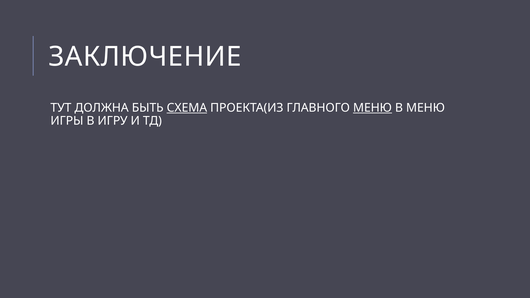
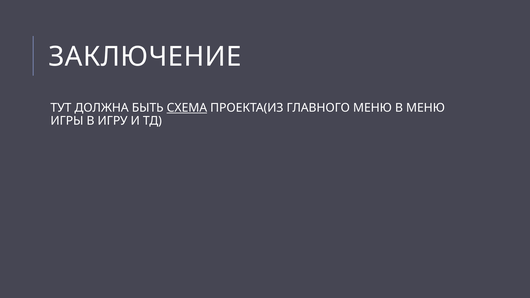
МЕНЮ at (372, 108) underline: present -> none
